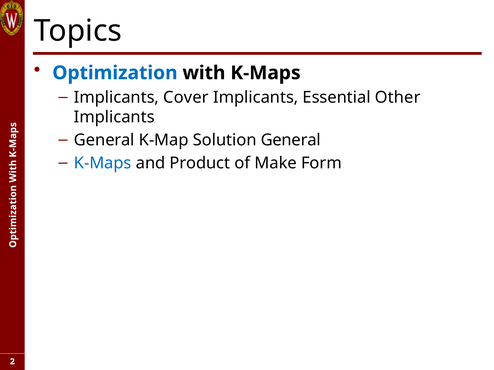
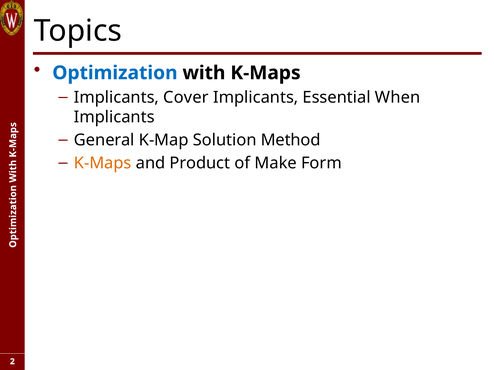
Other: Other -> When
Solution General: General -> Method
K-Maps at (103, 163) colour: blue -> orange
